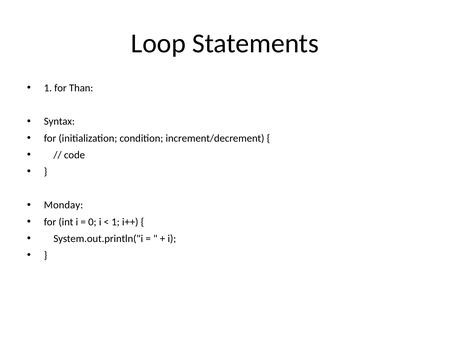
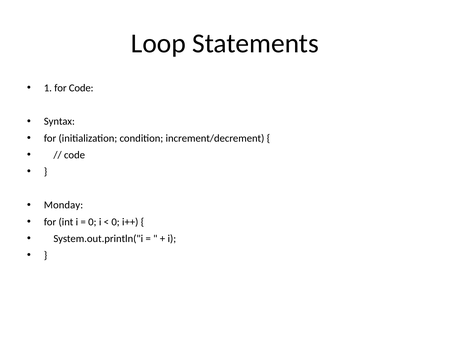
for Than: Than -> Code
1 at (116, 222): 1 -> 0
